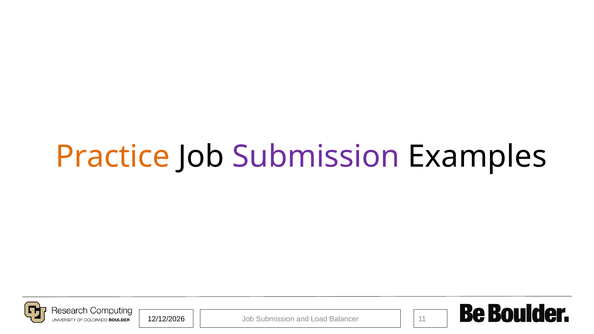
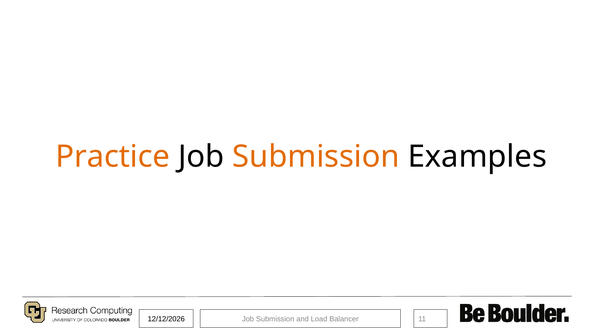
Submission at (316, 157) colour: purple -> orange
